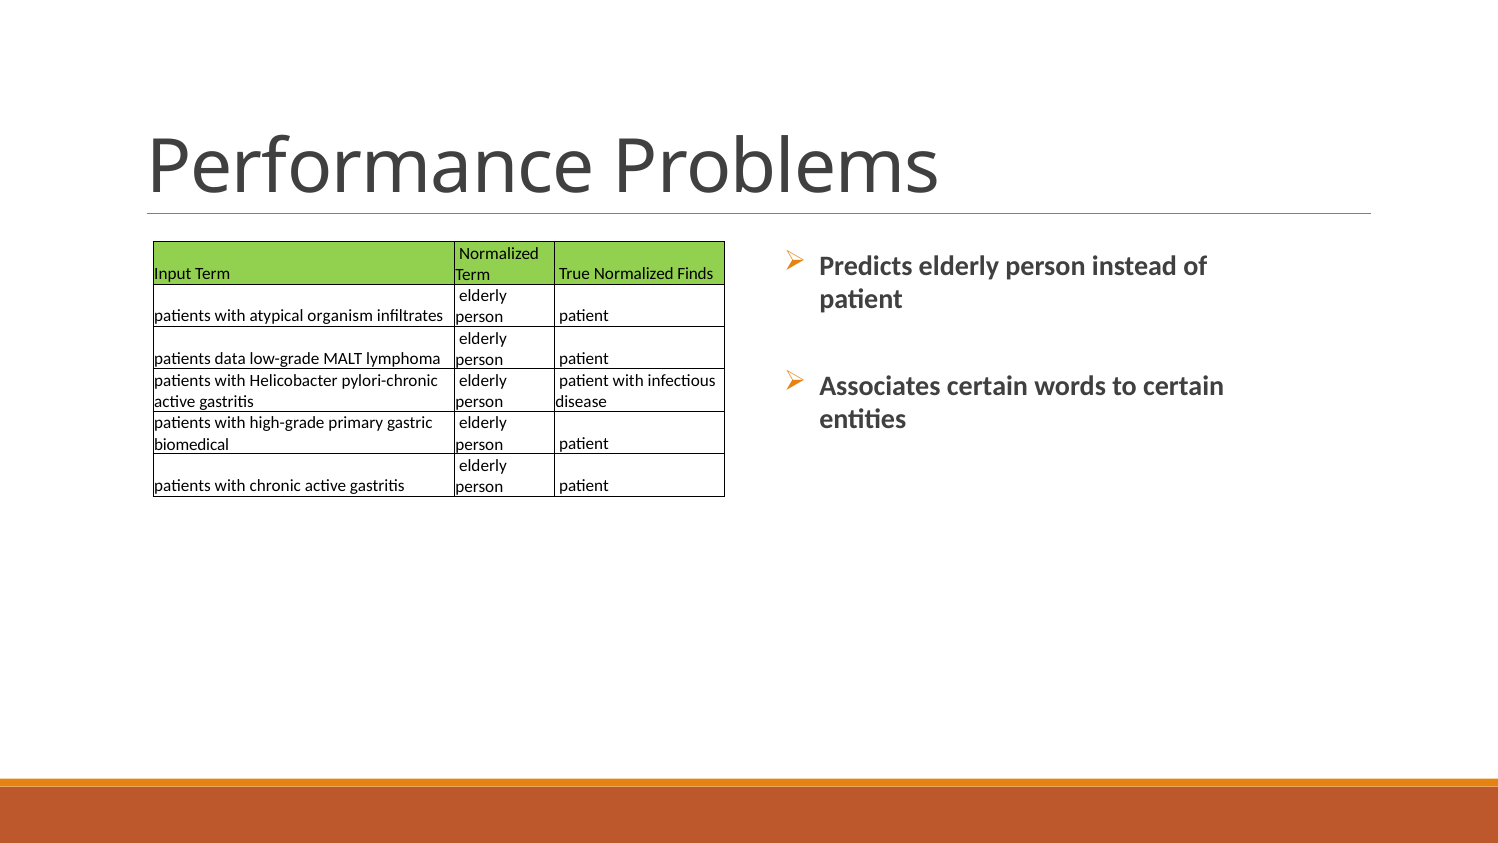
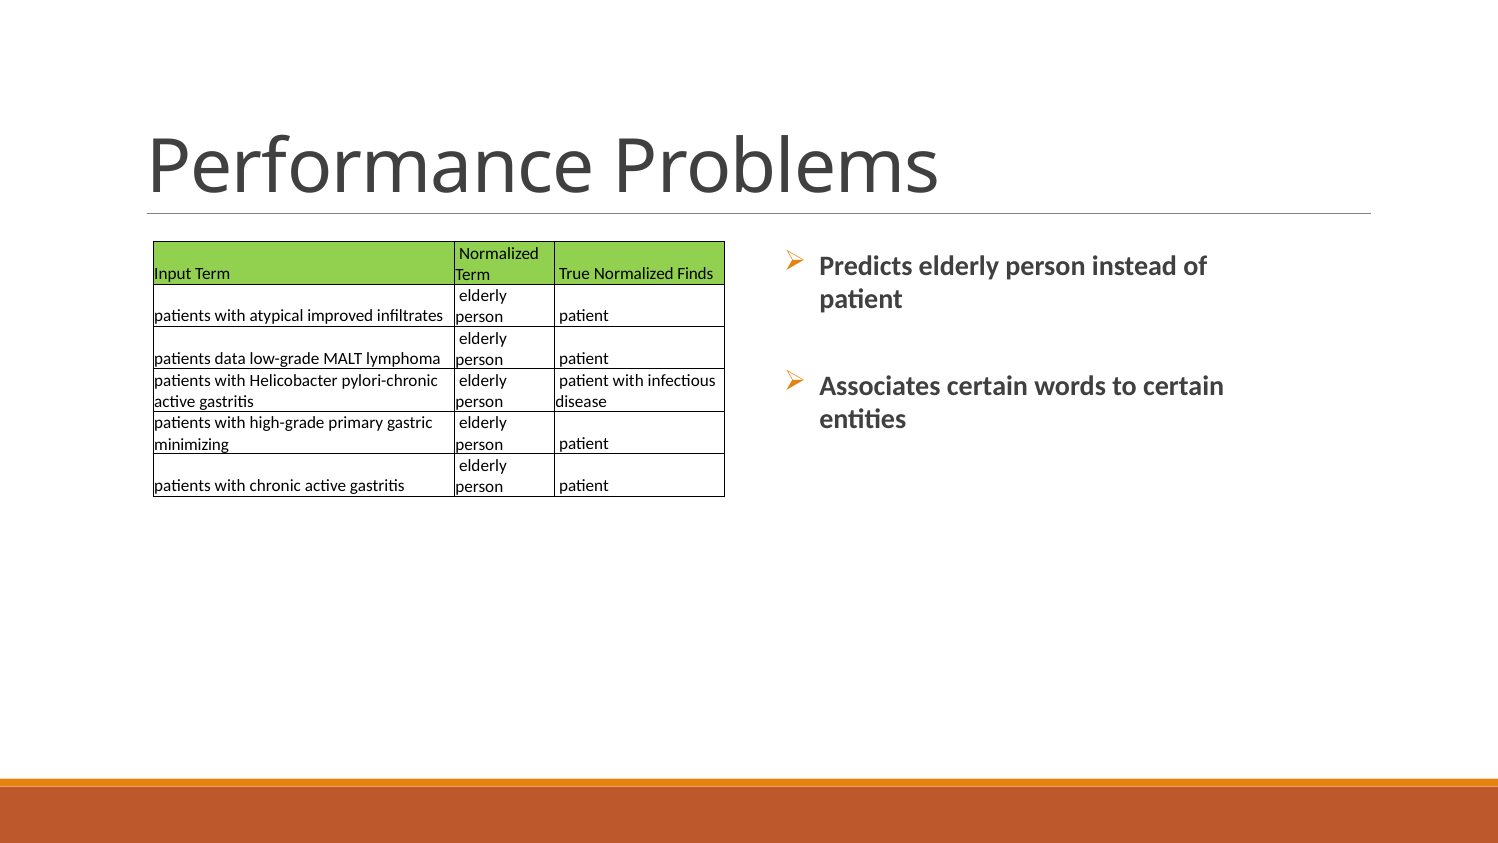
organism: organism -> improved
biomedical: biomedical -> minimizing
